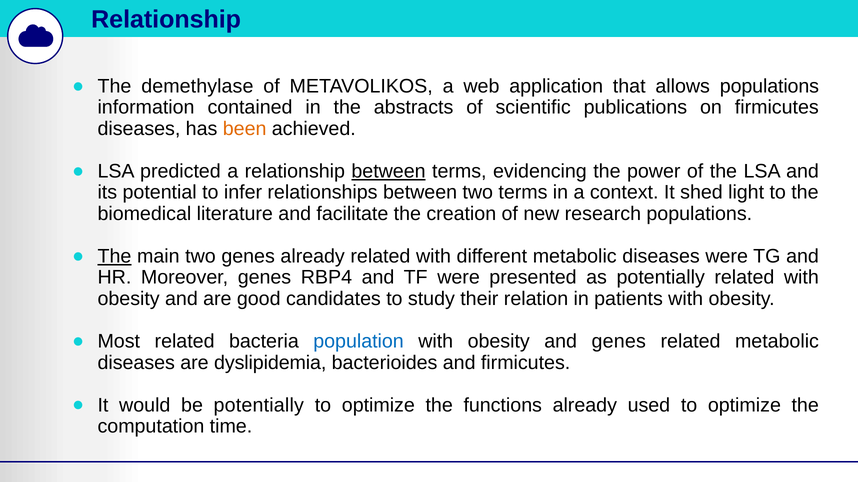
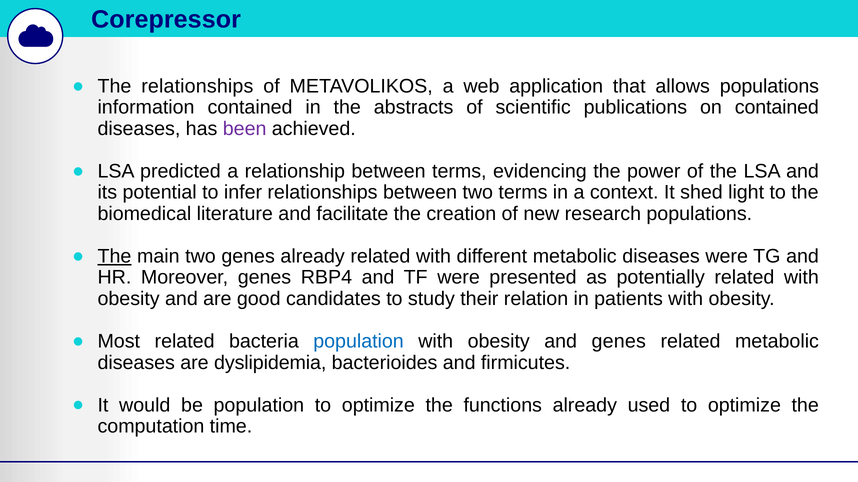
Relationship at (166, 20): Relationship -> Corepressor
The demethylase: demethylase -> relationships
on firmicutes: firmicutes -> contained
been colour: orange -> purple
between at (389, 172) underline: present -> none
be potentially: potentially -> population
